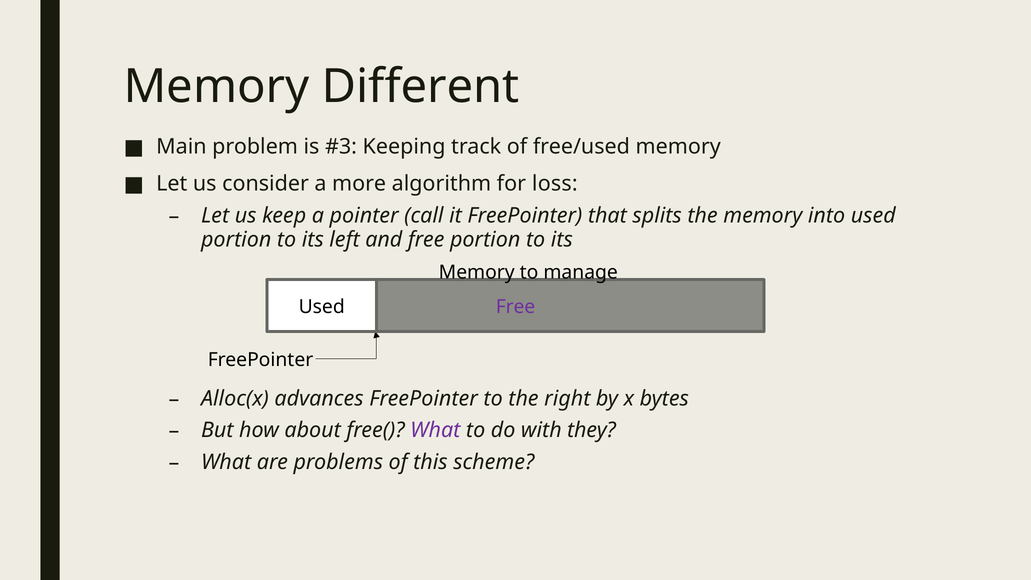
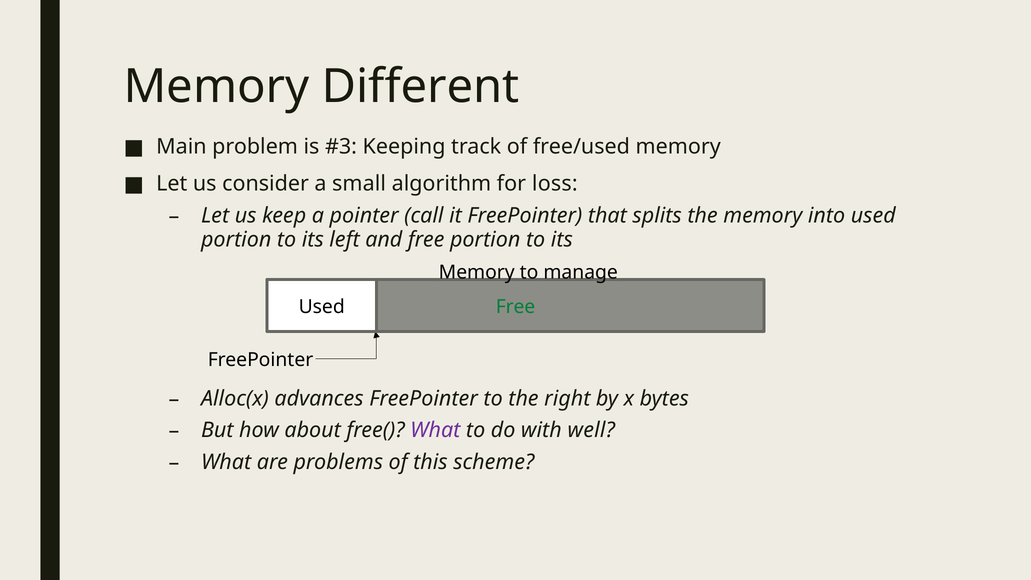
more: more -> small
Free at (516, 307) colour: purple -> green
they: they -> well
